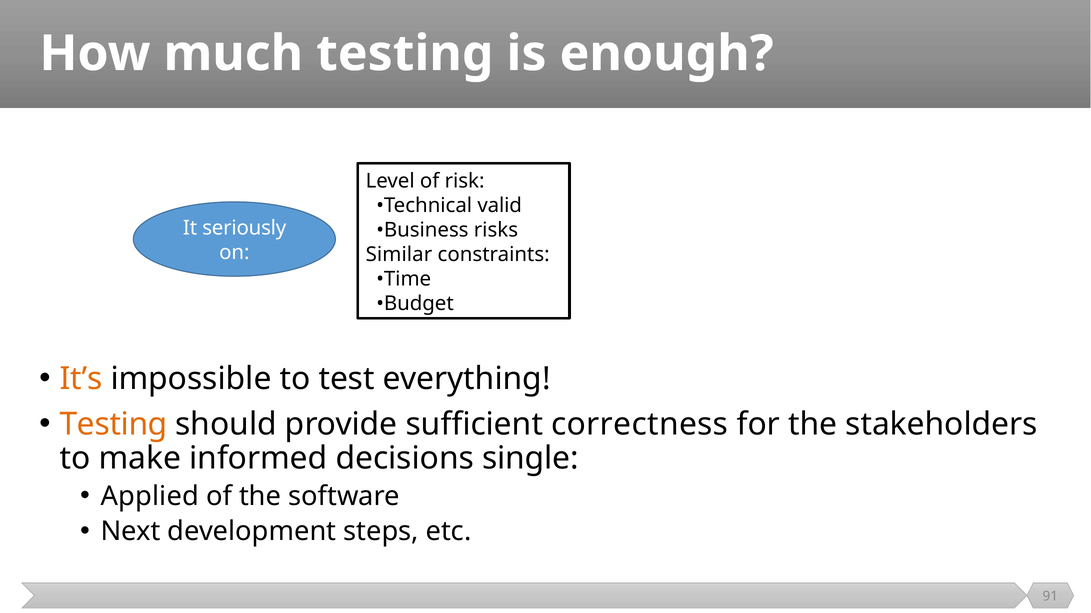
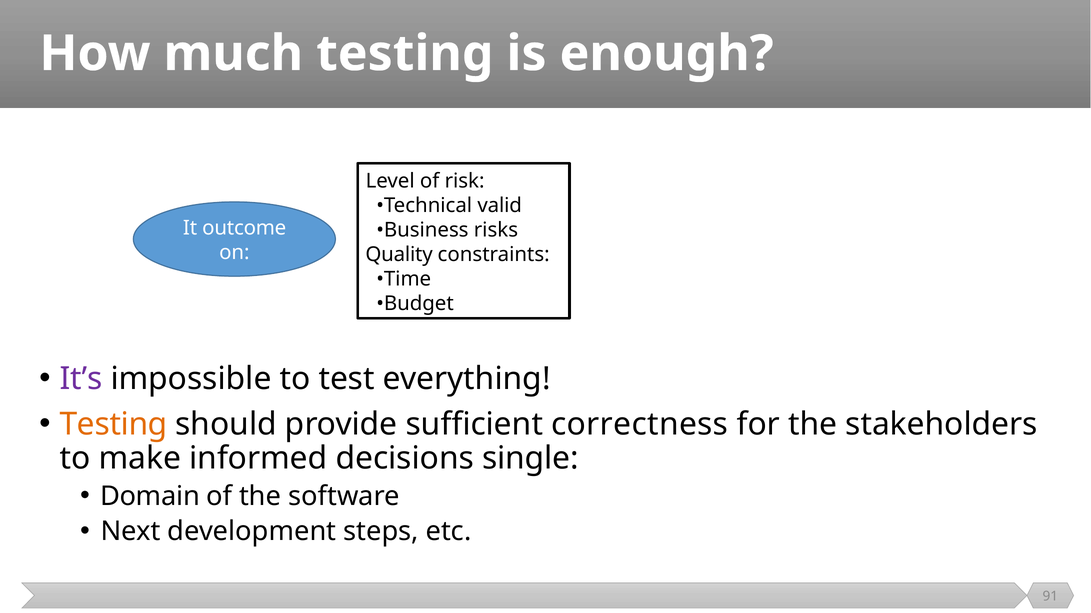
seriously: seriously -> outcome
Similar: Similar -> Quality
It’s colour: orange -> purple
Applied: Applied -> Domain
